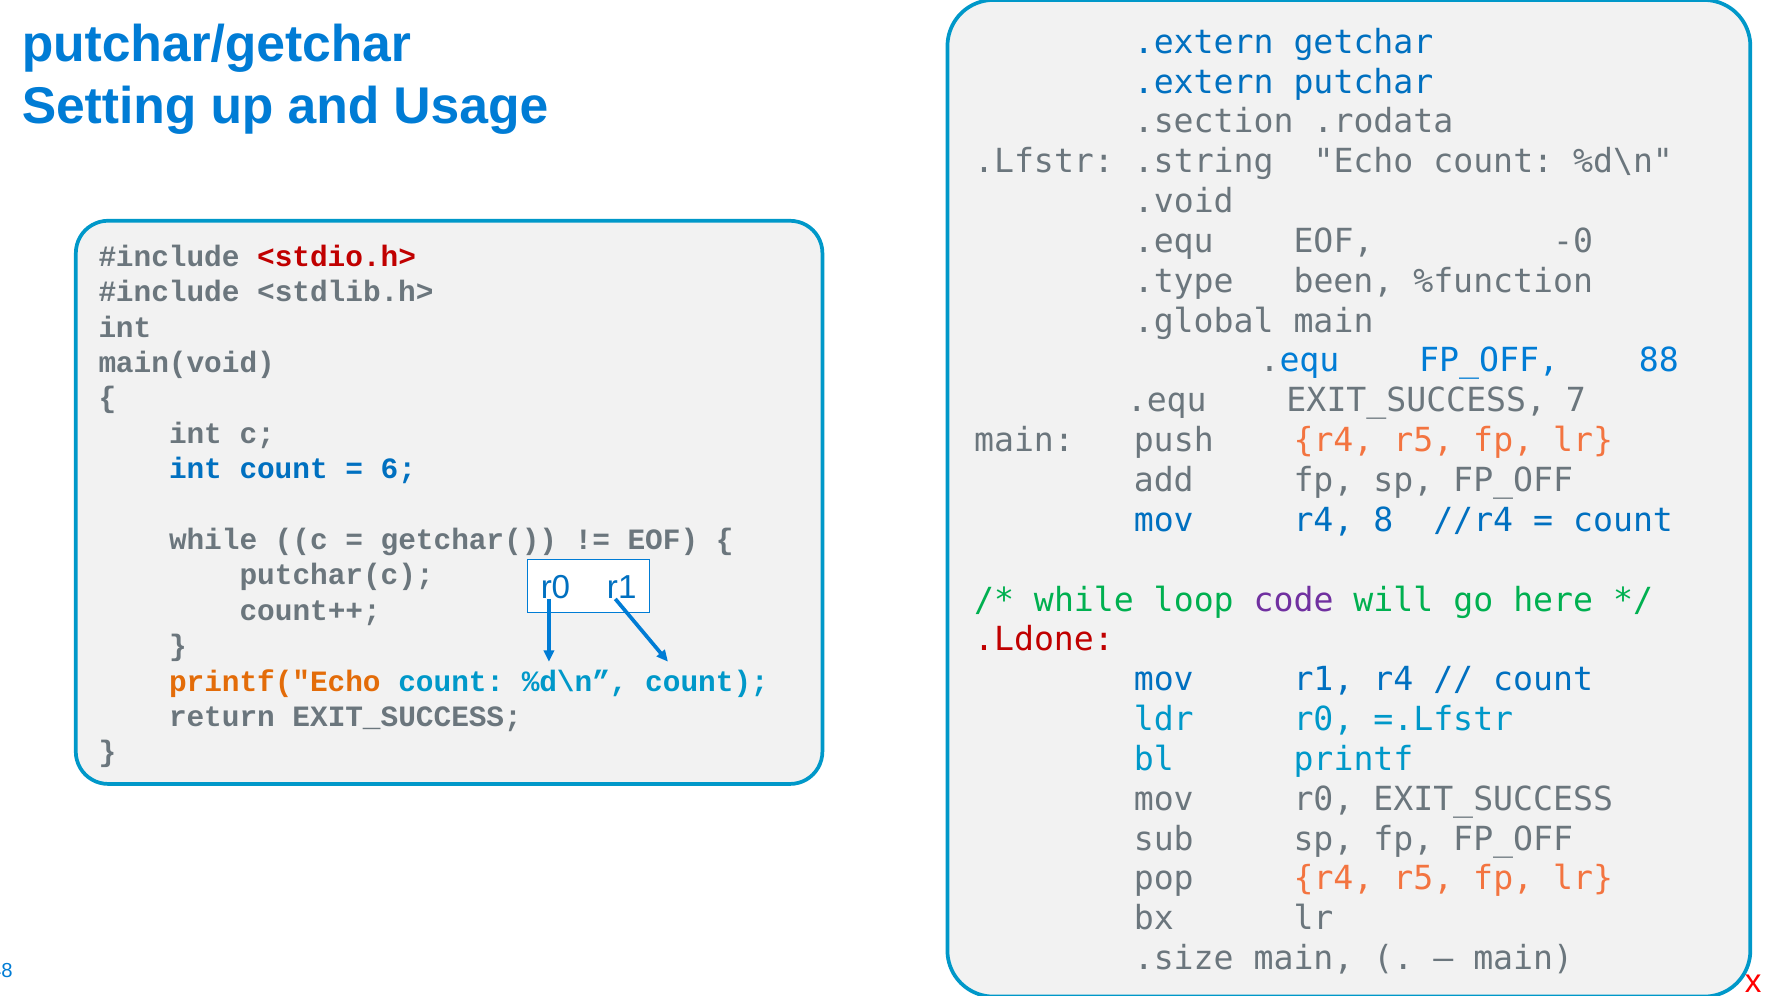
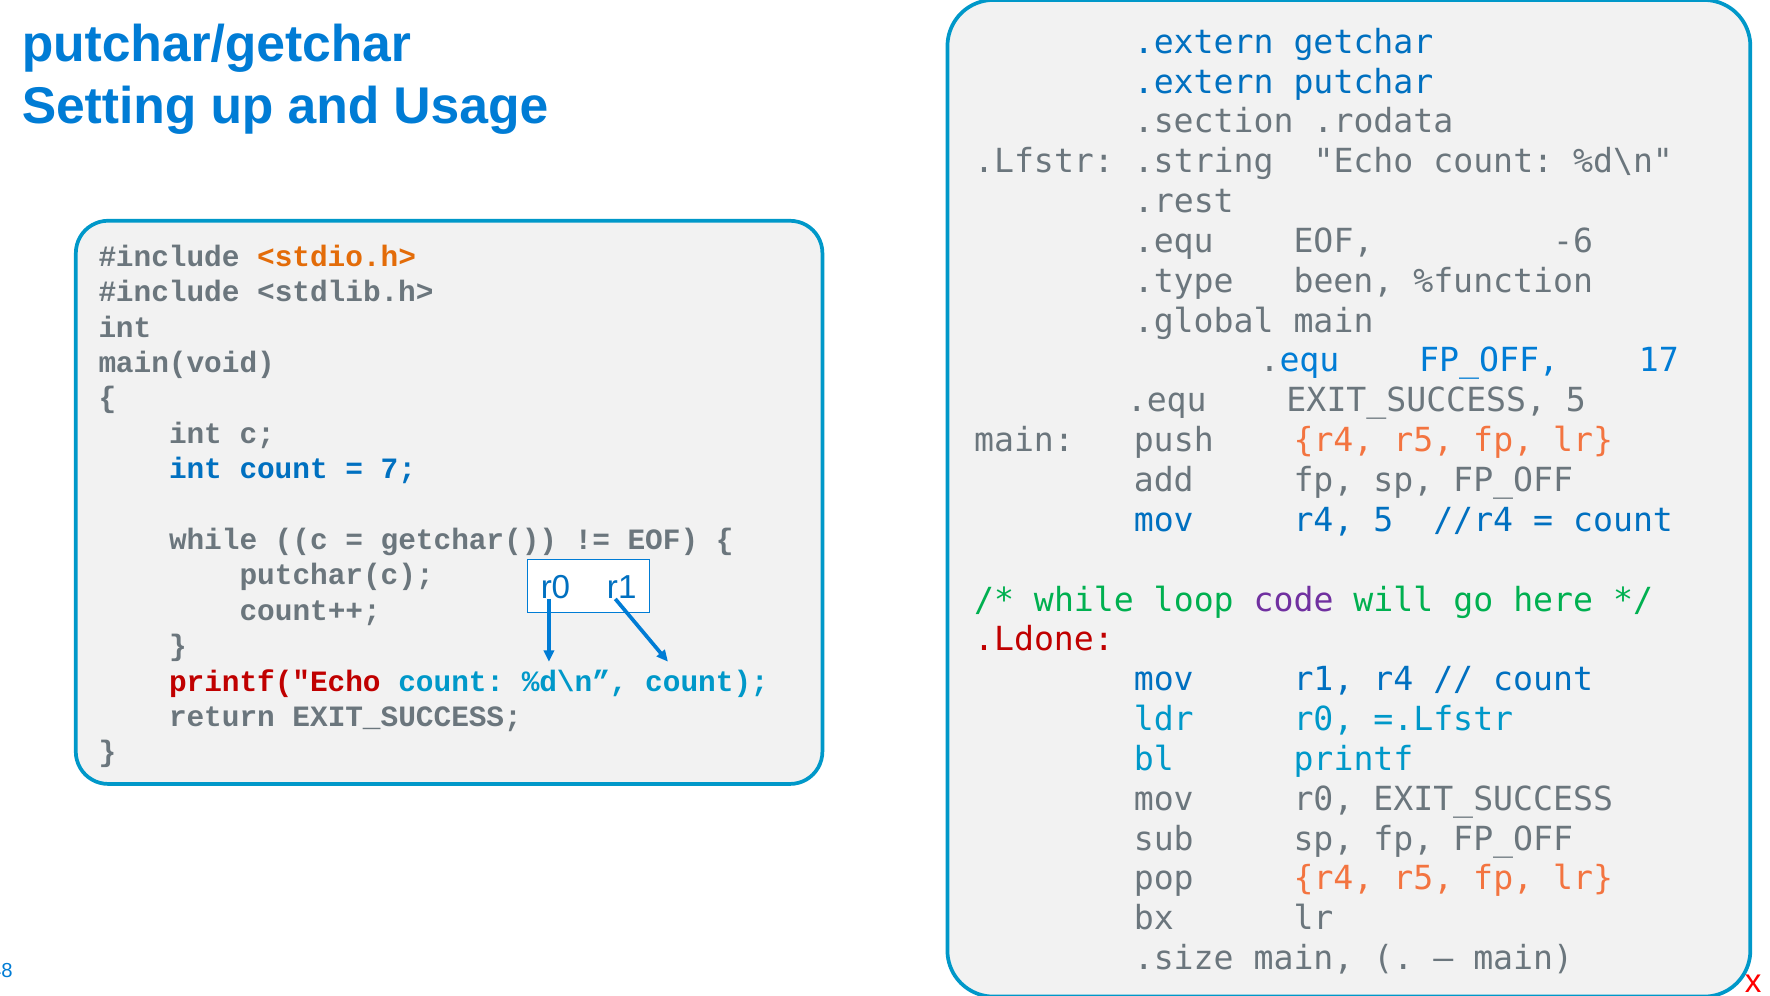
.void: .void -> .rest
-0: -0 -> -6
<stdio.h> colour: red -> orange
88: 88 -> 17
EXIT_SUCCESS 7: 7 -> 5
6: 6 -> 7
r4 8: 8 -> 5
printf("Echo colour: orange -> red
